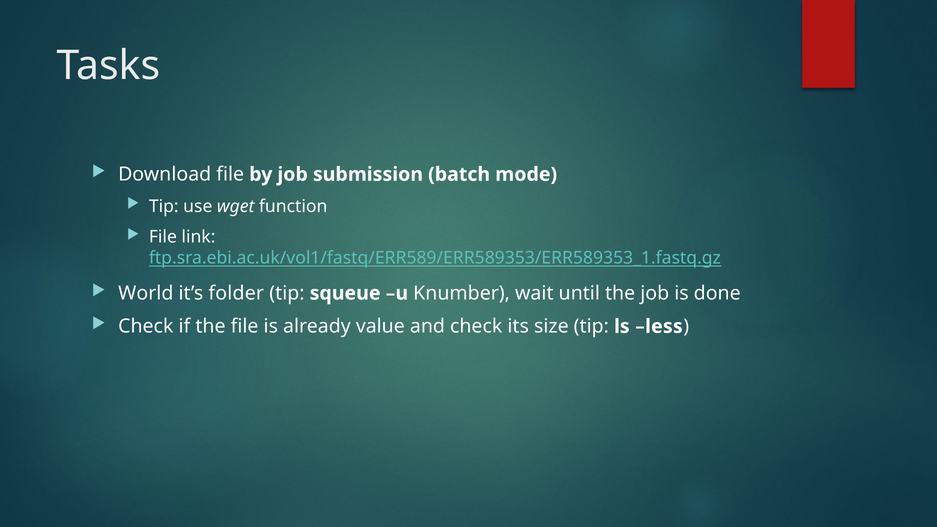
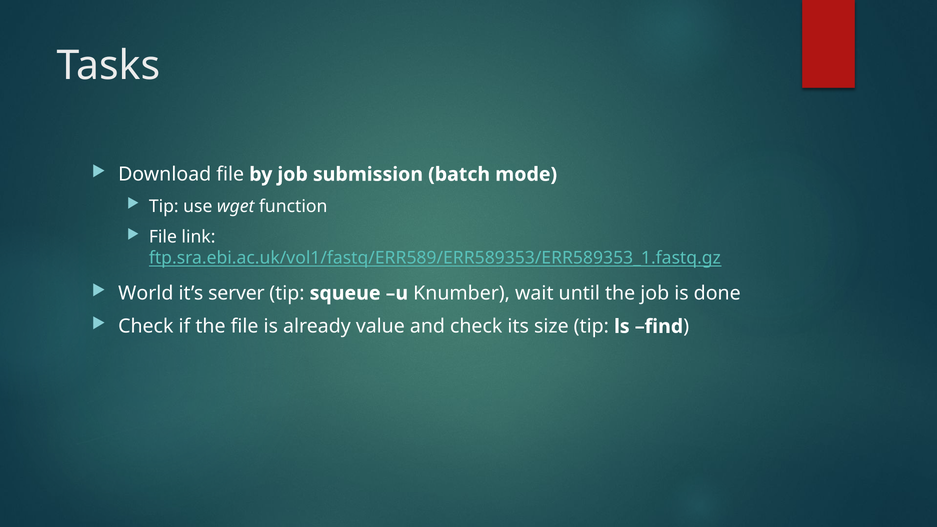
folder: folder -> server
less: less -> find
